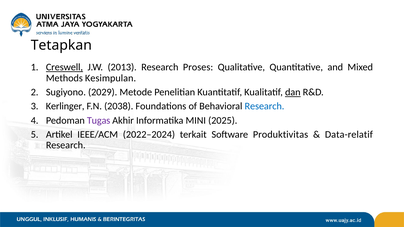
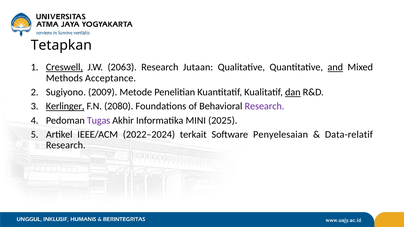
2013: 2013 -> 2063
Proses: Proses -> Jutaan
and underline: none -> present
Kesimpulan: Kesimpulan -> Acceptance
2029: 2029 -> 2009
Kerlinger underline: none -> present
2038: 2038 -> 2080
Research at (264, 106) colour: blue -> purple
Produktivitas: Produktivitas -> Penyelesaian
